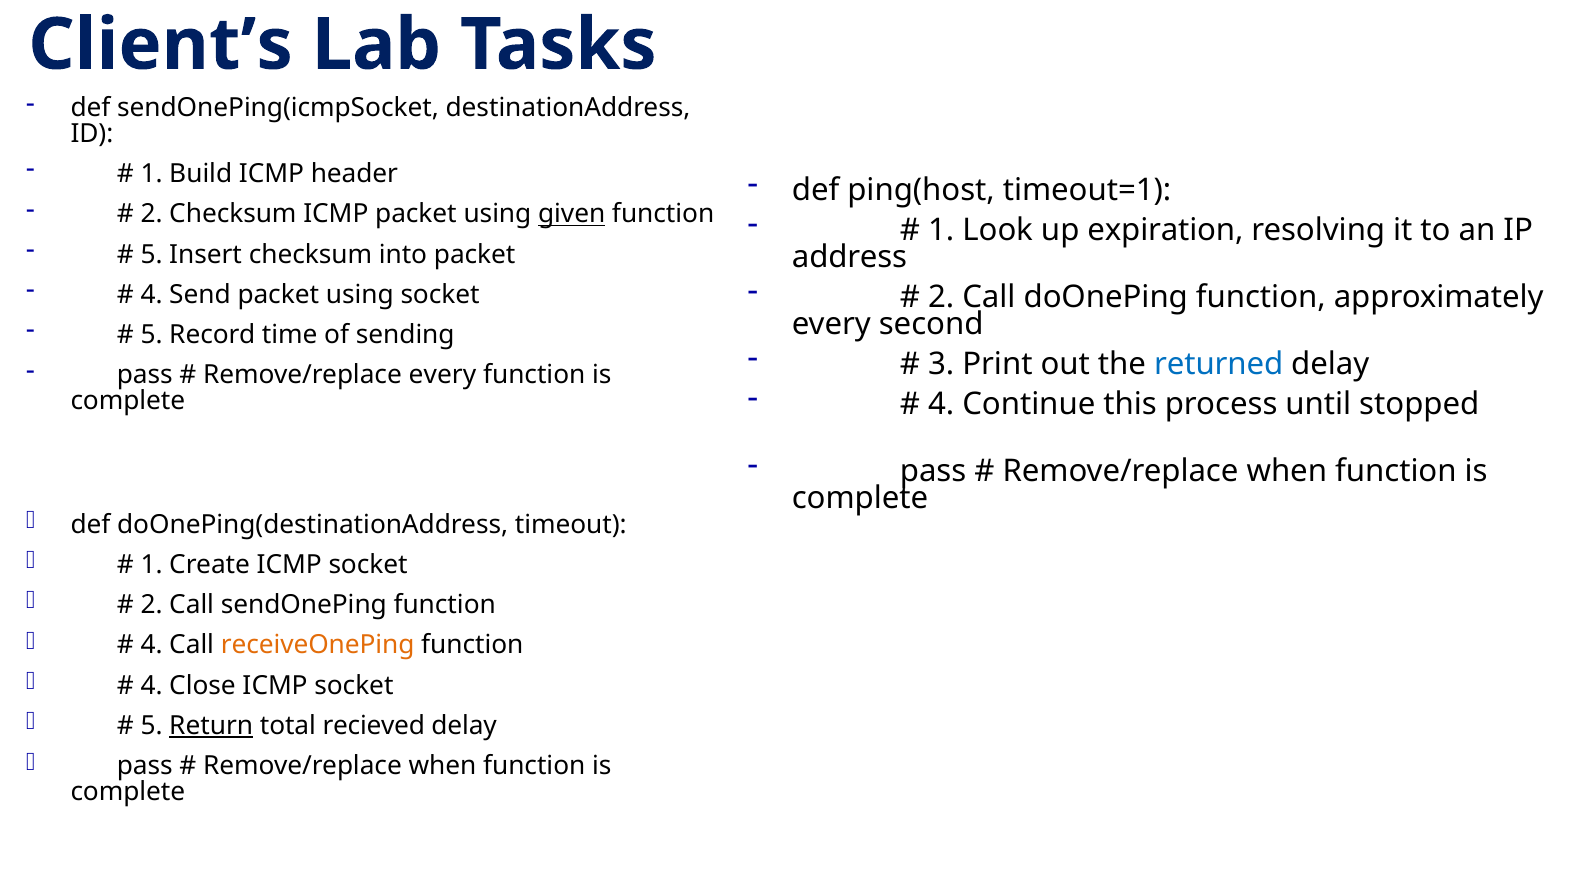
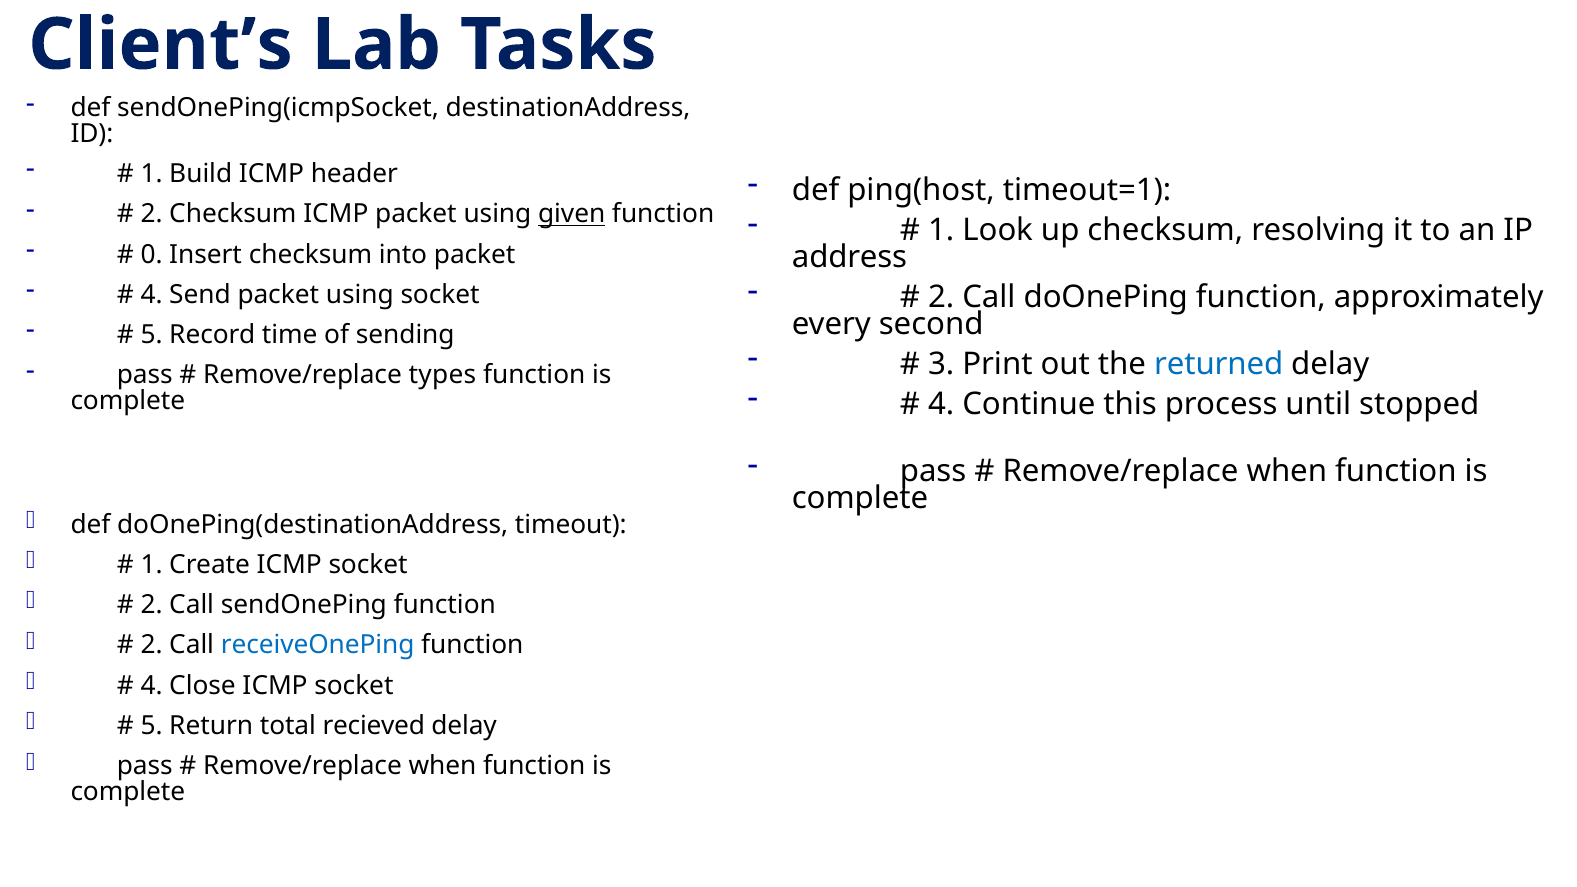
up expiration: expiration -> checksum
5 at (152, 254): 5 -> 0
Remove/replace every: every -> types
4 at (152, 645): 4 -> 2
receiveOnePing colour: orange -> blue
Return underline: present -> none
